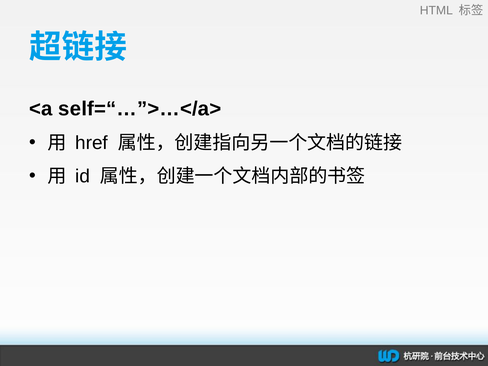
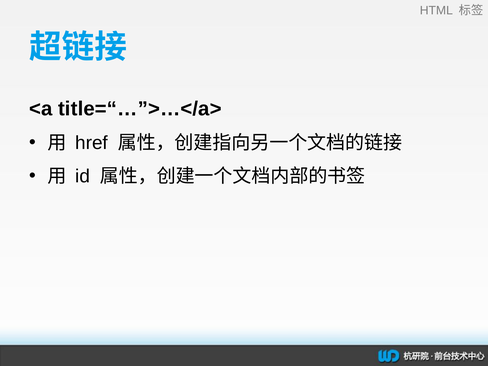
self=“…”>…</a>: self=“…”>…</a> -> title=“…”>…</a>
